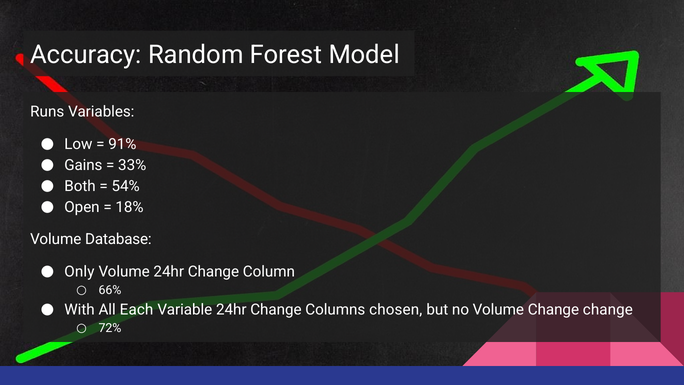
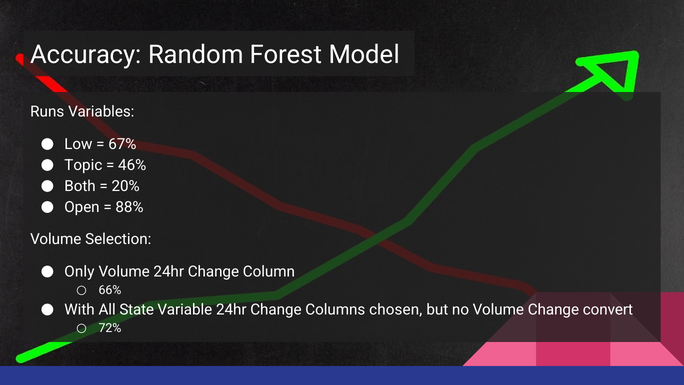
91%: 91% -> 67%
Gains: Gains -> Topic
33%: 33% -> 46%
54%: 54% -> 20%
18%: 18% -> 88%
Database: Database -> Selection
Each: Each -> State
Change change: change -> convert
